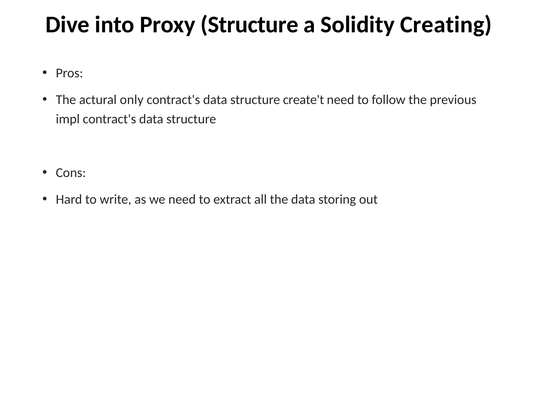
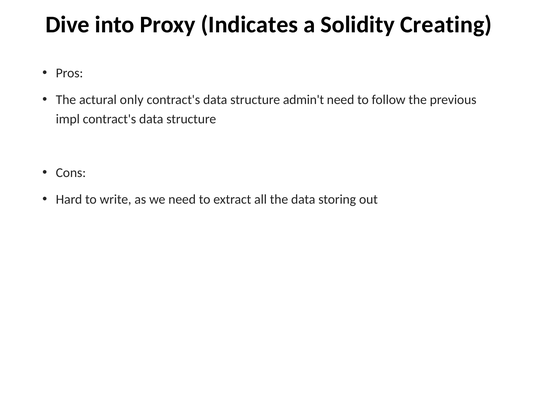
Proxy Structure: Structure -> Indicates
create't: create't -> admin't
